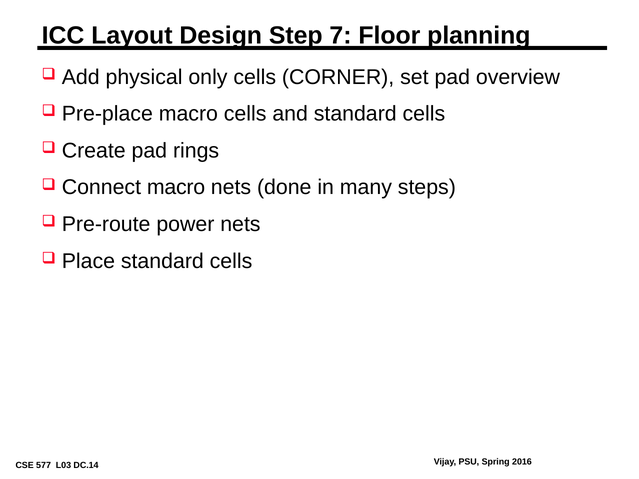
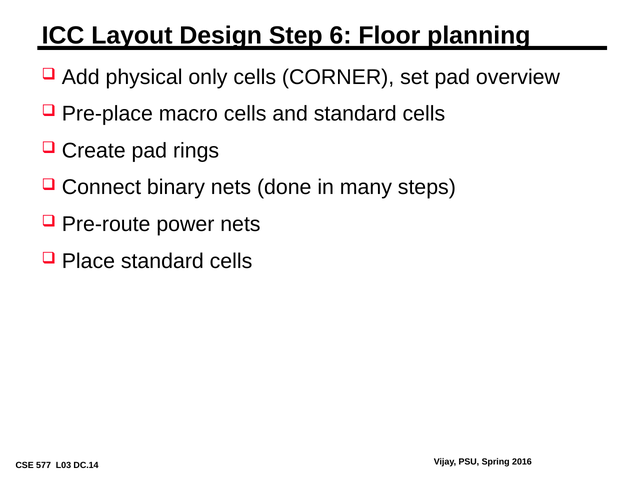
7: 7 -> 6
Connect macro: macro -> binary
